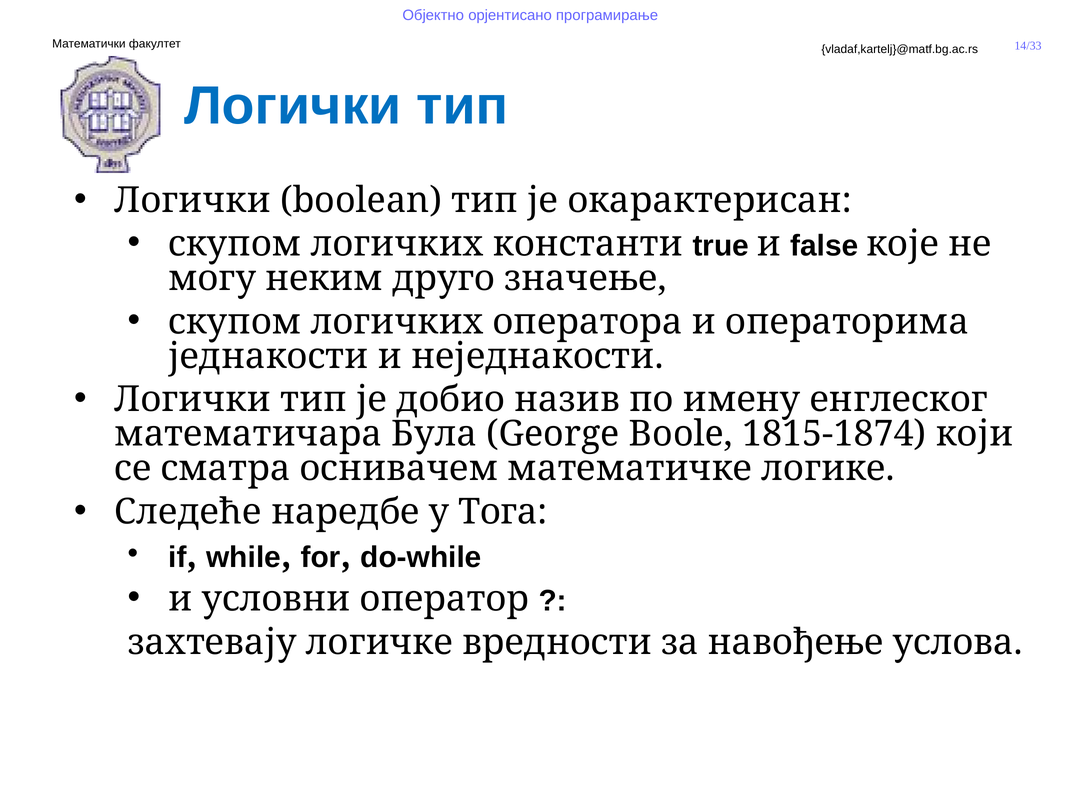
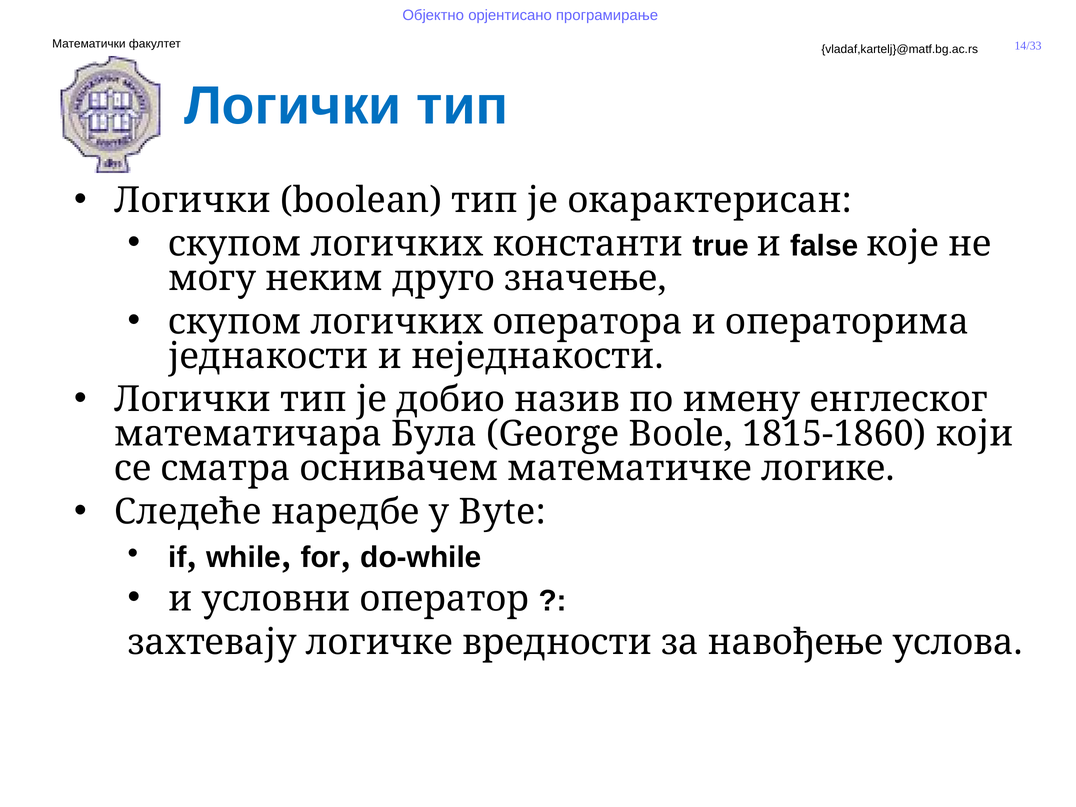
1815-1874: 1815-1874 -> 1815-1860
Тога: Тога -> Byte
